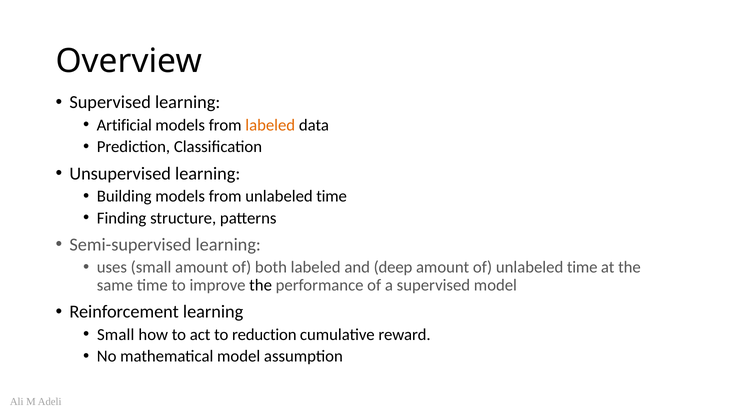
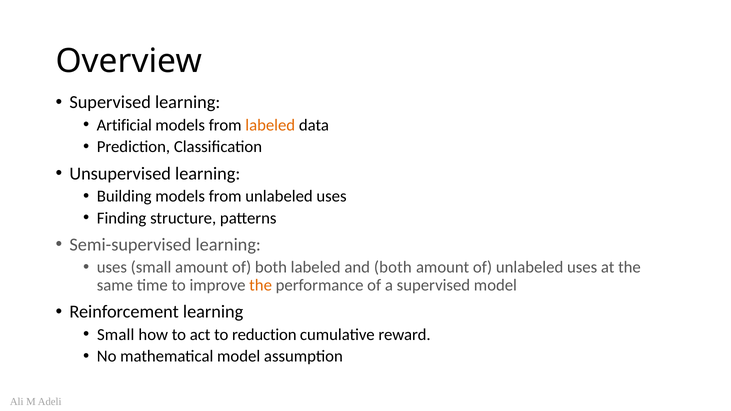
from unlabeled time: time -> uses
and deep: deep -> both
of unlabeled time: time -> uses
the at (261, 285) colour: black -> orange
